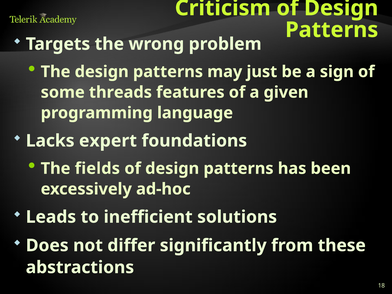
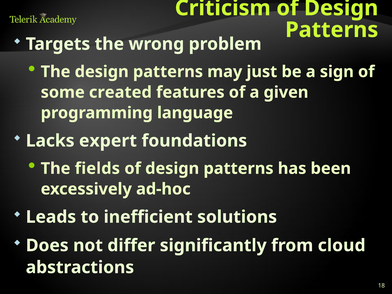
threads: threads -> created
these: these -> cloud
